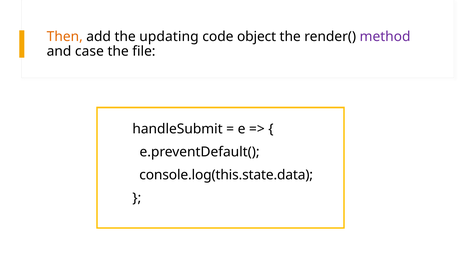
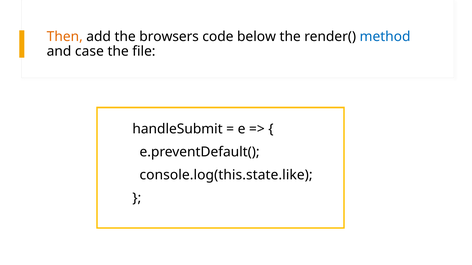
updating: updating -> browsers
object: object -> below
method colour: purple -> blue
console.log(this.state.data: console.log(this.state.data -> console.log(this.state.like
